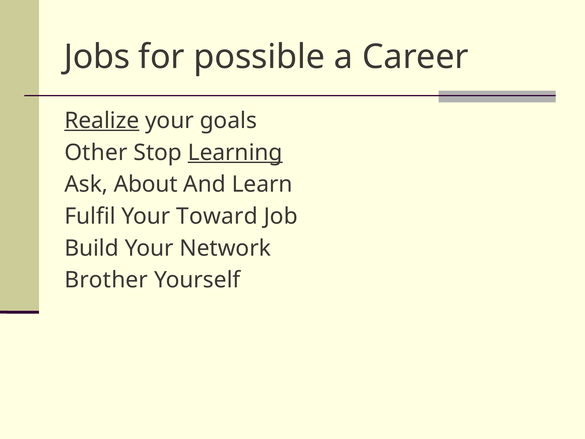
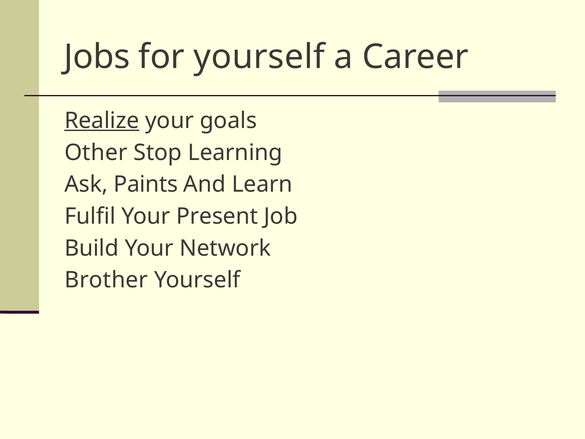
for possible: possible -> yourself
Learning underline: present -> none
About: About -> Paints
Toward: Toward -> Present
